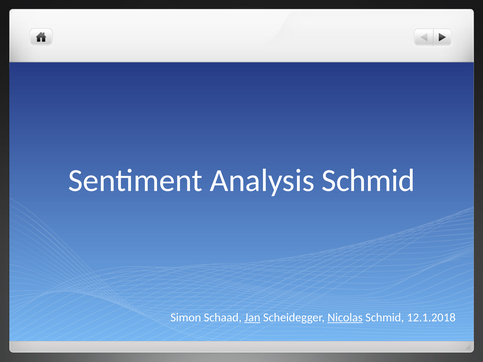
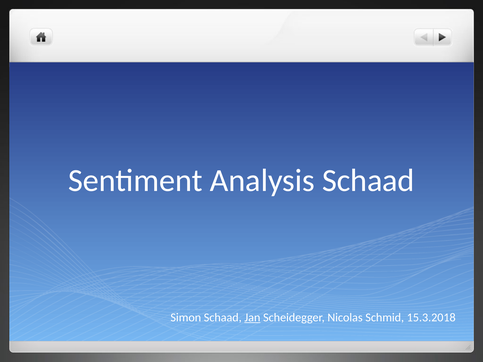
Analysis Schmid: Schmid -> Schaad
Nicolas underline: present -> none
12.1.2018: 12.1.2018 -> 15.3.2018
